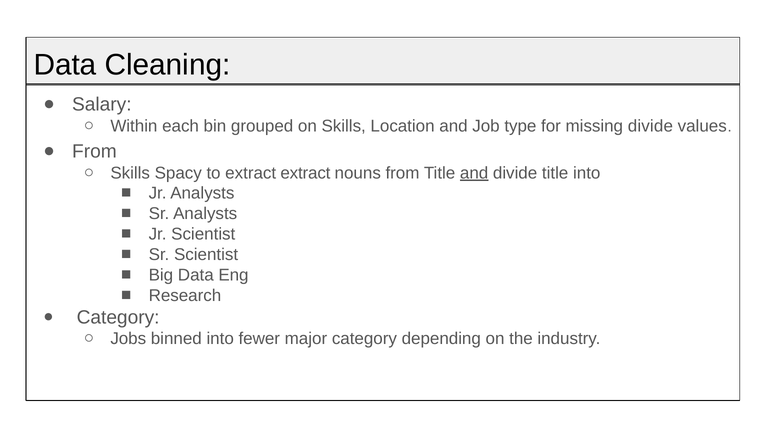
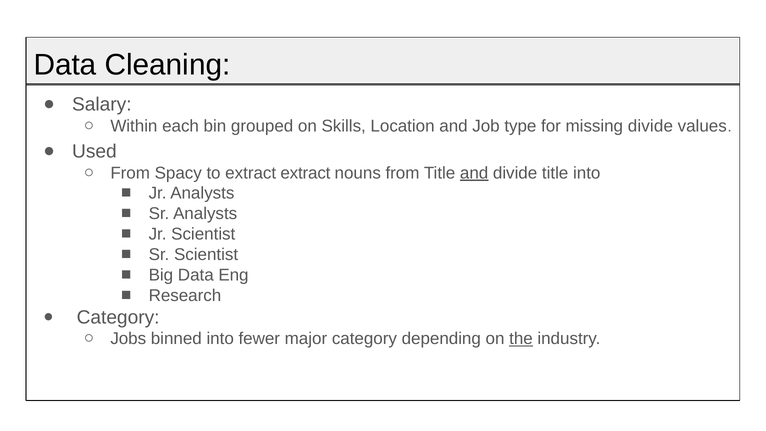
From at (94, 151): From -> Used
Skills at (130, 173): Skills -> From
the underline: none -> present
